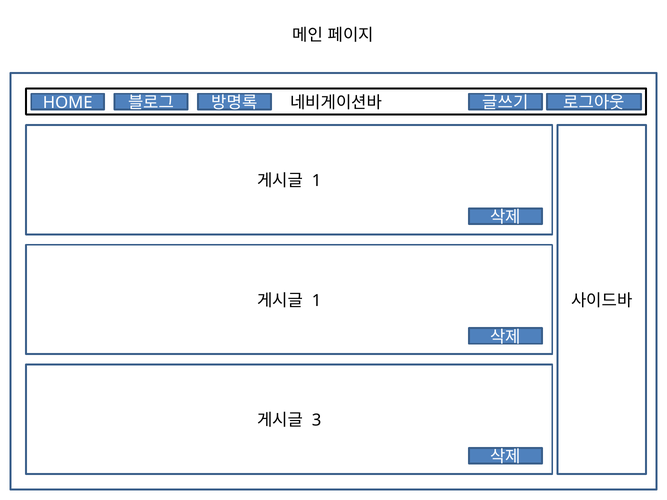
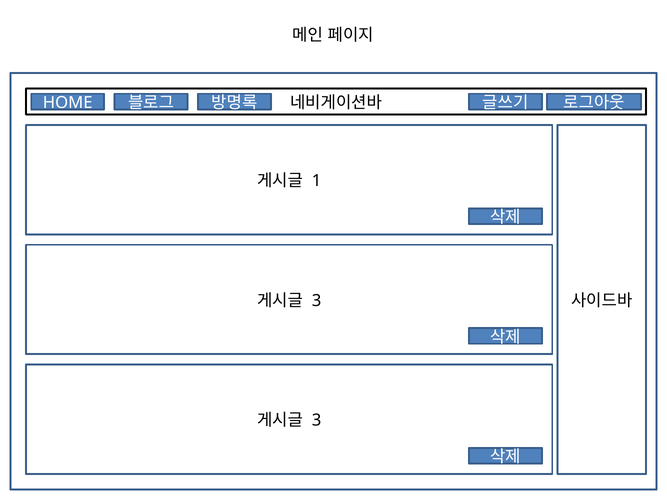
1 at (317, 301): 1 -> 3
